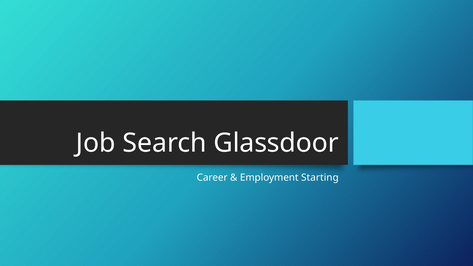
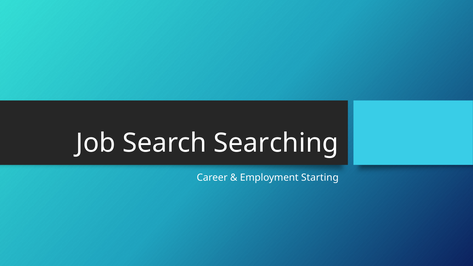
Glassdoor: Glassdoor -> Searching
